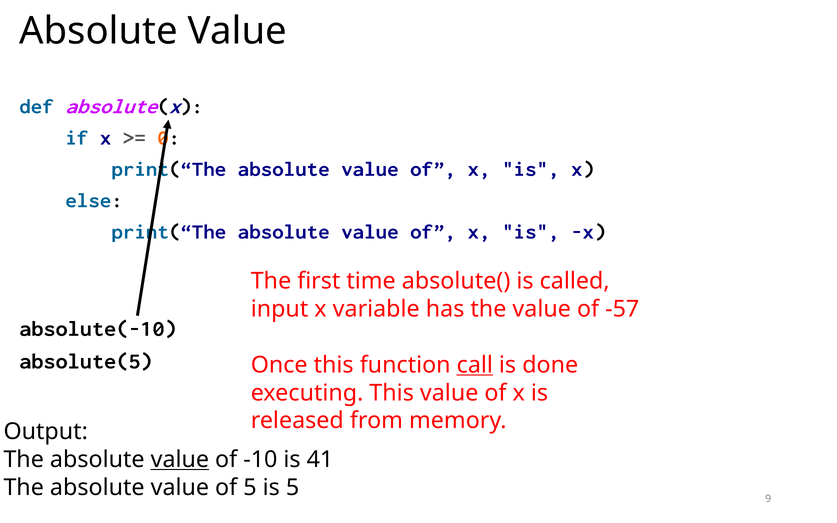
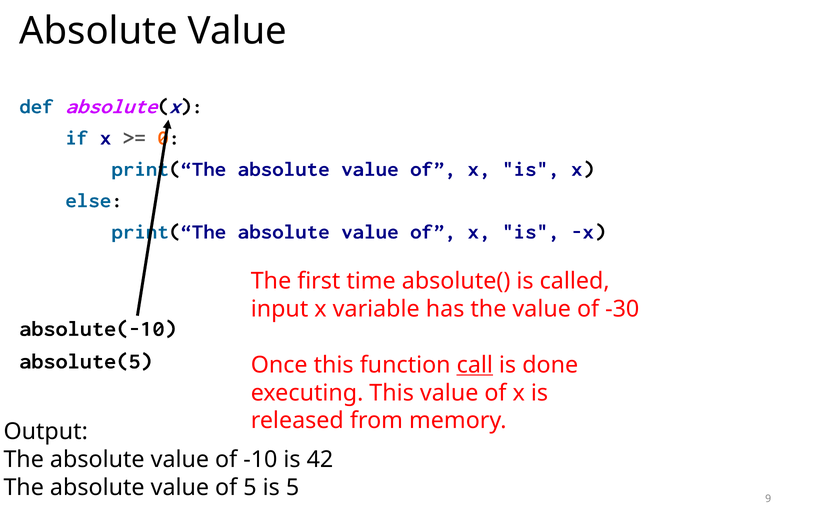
-57: -57 -> -30
value at (180, 460) underline: present -> none
41: 41 -> 42
